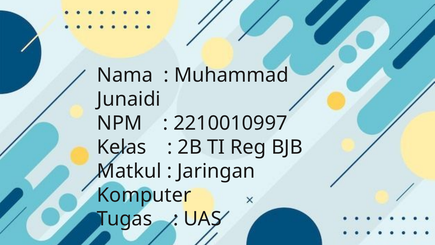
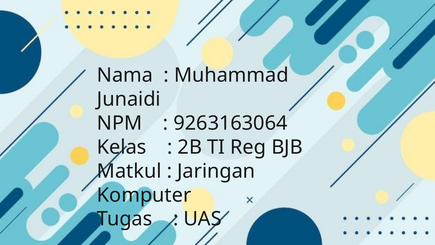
2210010997: 2210010997 -> 9263163064
